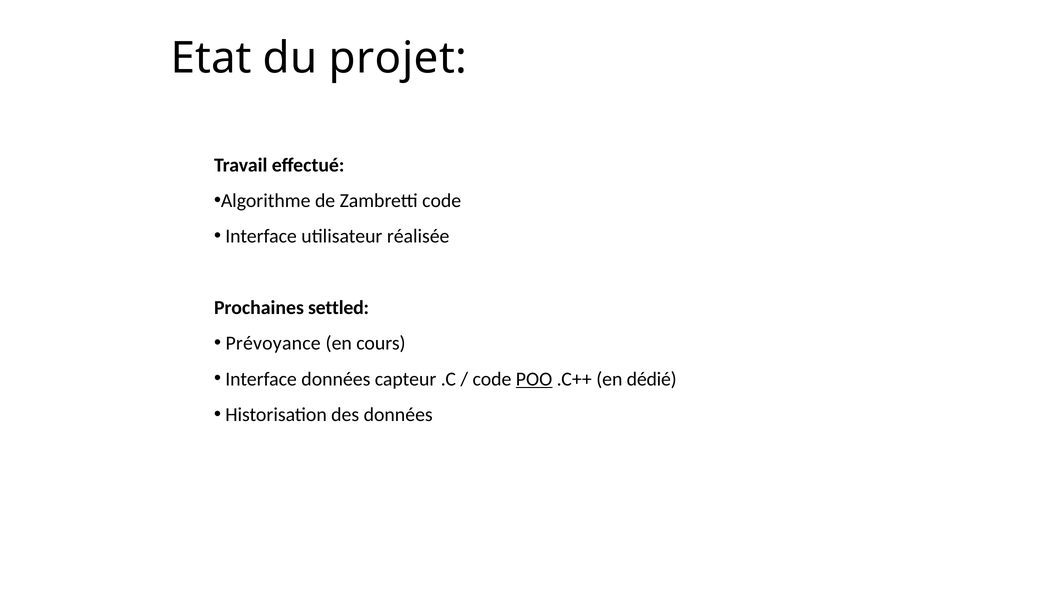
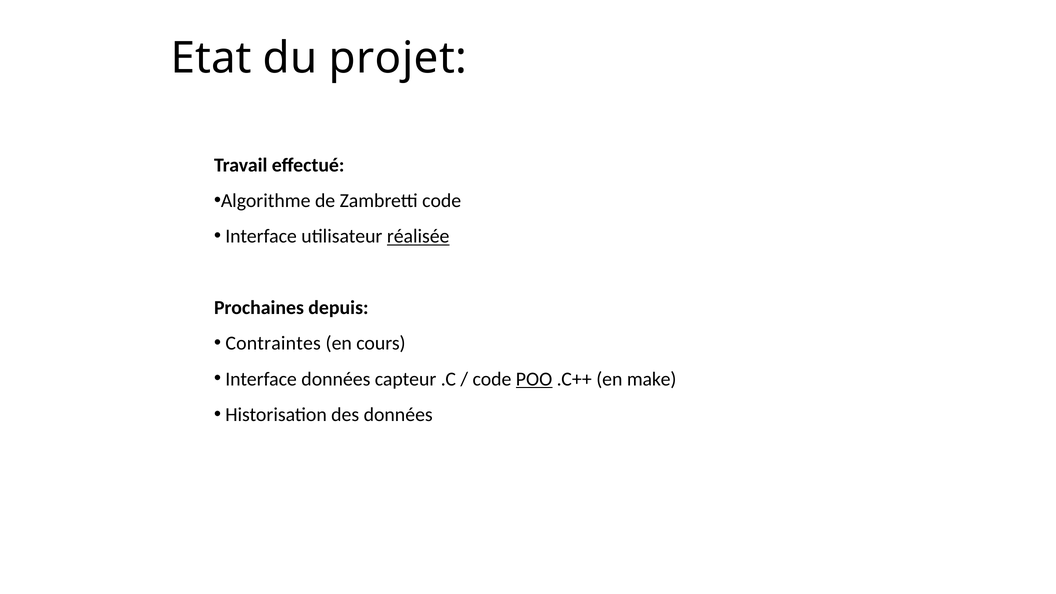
réalisée underline: none -> present
settled: settled -> depuis
Prévoyance: Prévoyance -> Contraintes
dédié: dédié -> make
